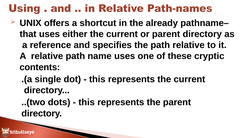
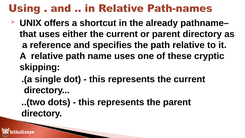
contents: contents -> skipping
